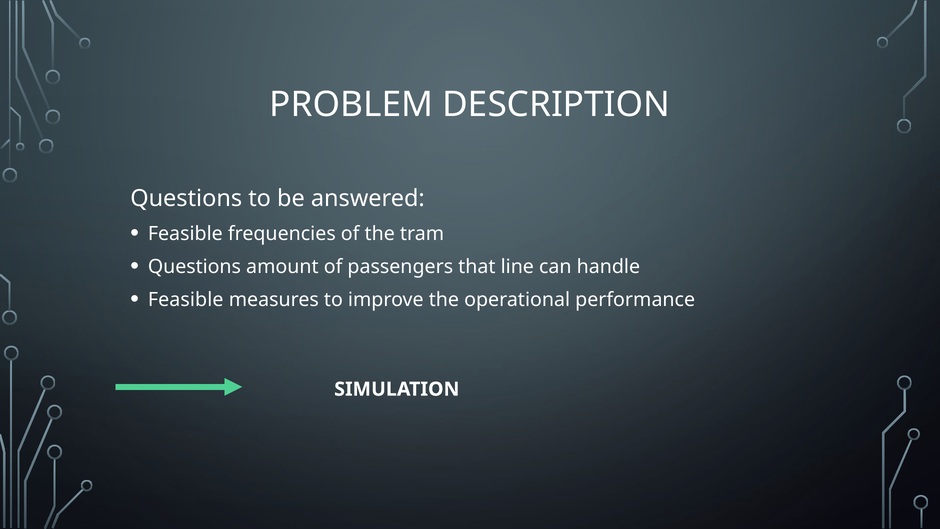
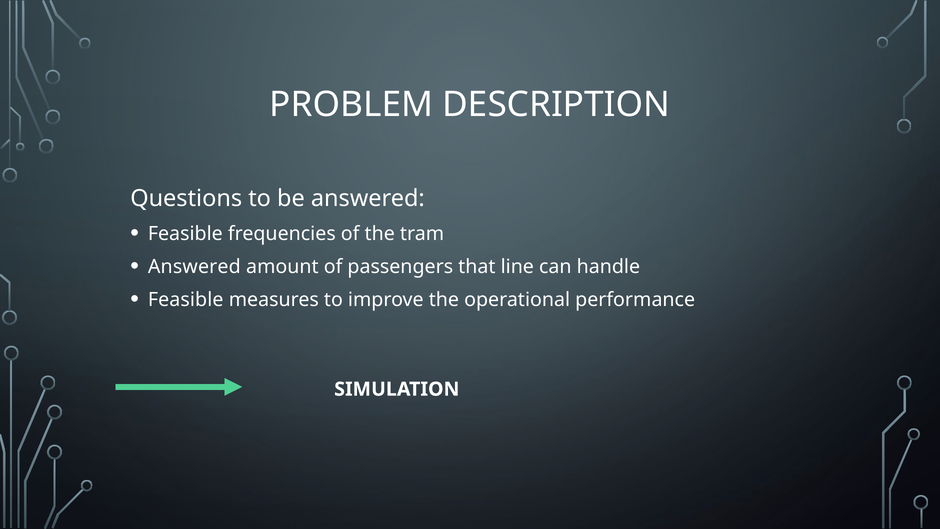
Questions at (194, 267): Questions -> Answered
